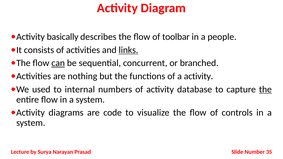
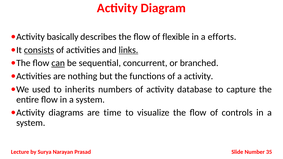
toolbar: toolbar -> flexible
people: people -> efforts
consists underline: none -> present
internal: internal -> inherits
the at (265, 89) underline: present -> none
code: code -> time
